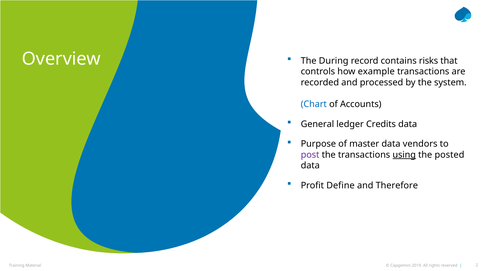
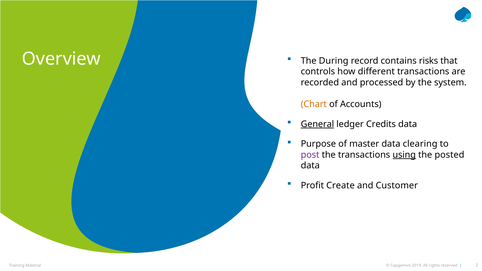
example: example -> different
Chart colour: blue -> orange
General underline: none -> present
vendors: vendors -> clearing
Define: Define -> Create
Therefore: Therefore -> Customer
